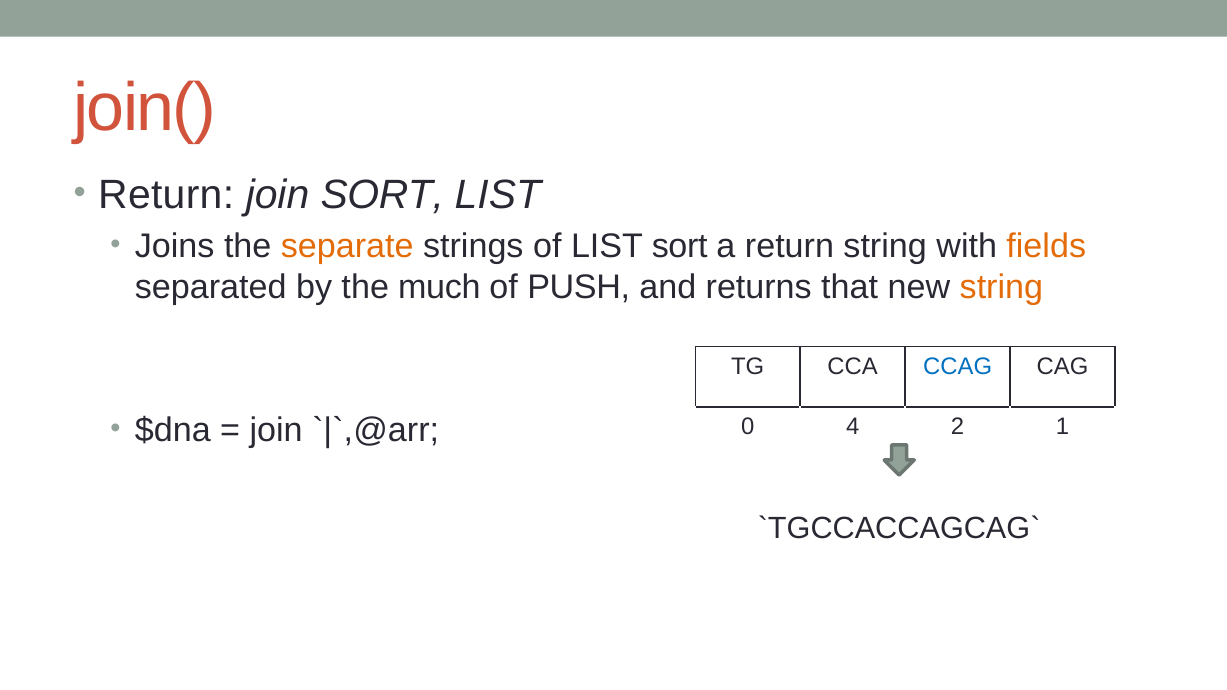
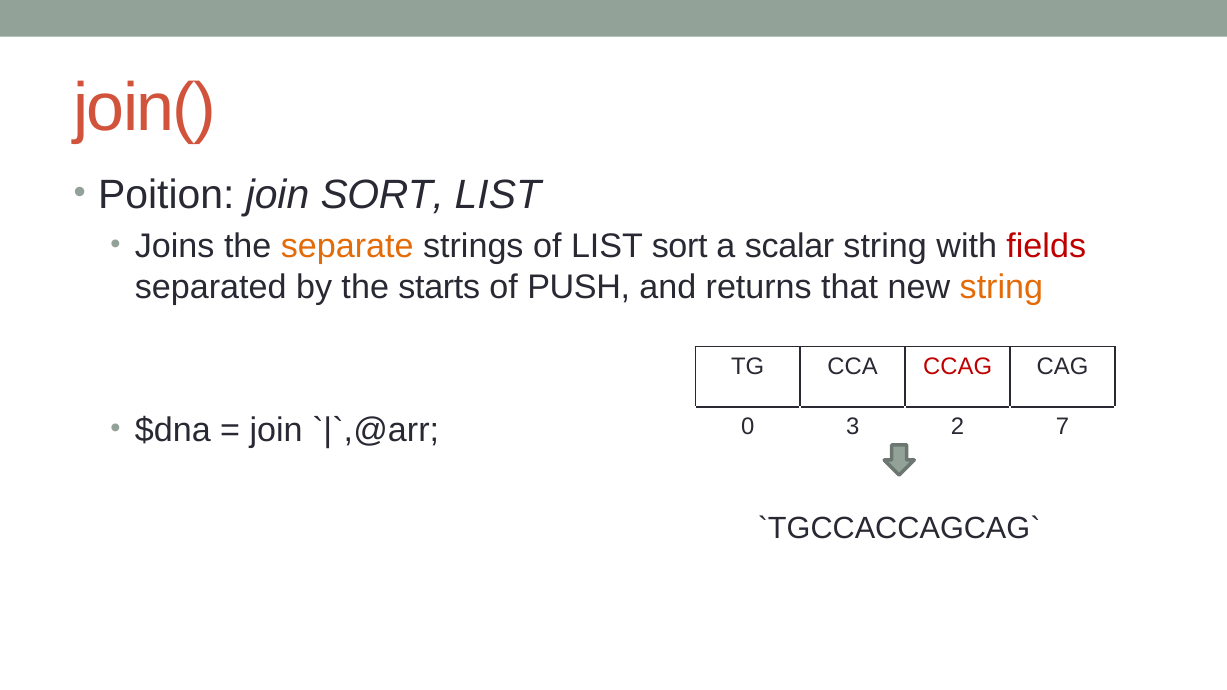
Return at (166, 195): Return -> Poition
a return: return -> scalar
fields colour: orange -> red
much: much -> starts
CCAG colour: blue -> red
4: 4 -> 3
1: 1 -> 7
